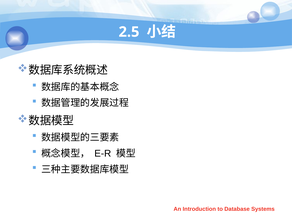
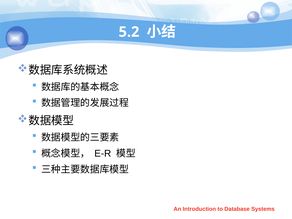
2.5: 2.5 -> 5.2
